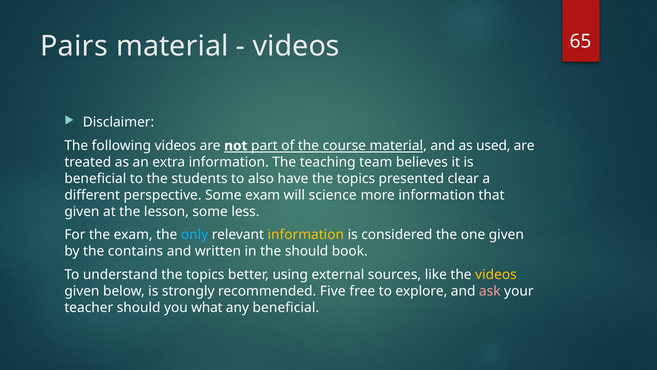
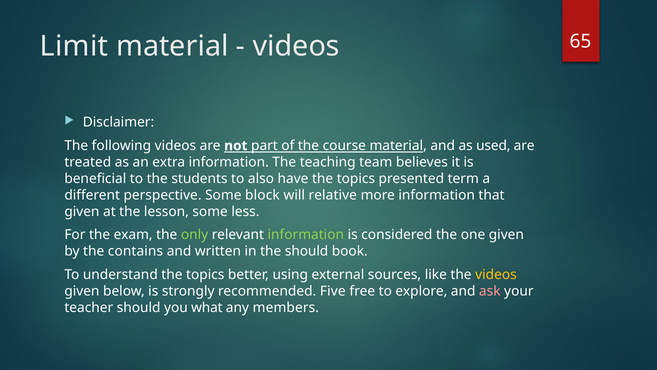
Pairs: Pairs -> Limit
clear: clear -> term
Some exam: exam -> block
science: science -> relative
only colour: light blue -> light green
information at (306, 235) colour: yellow -> light green
any beneficial: beneficial -> members
